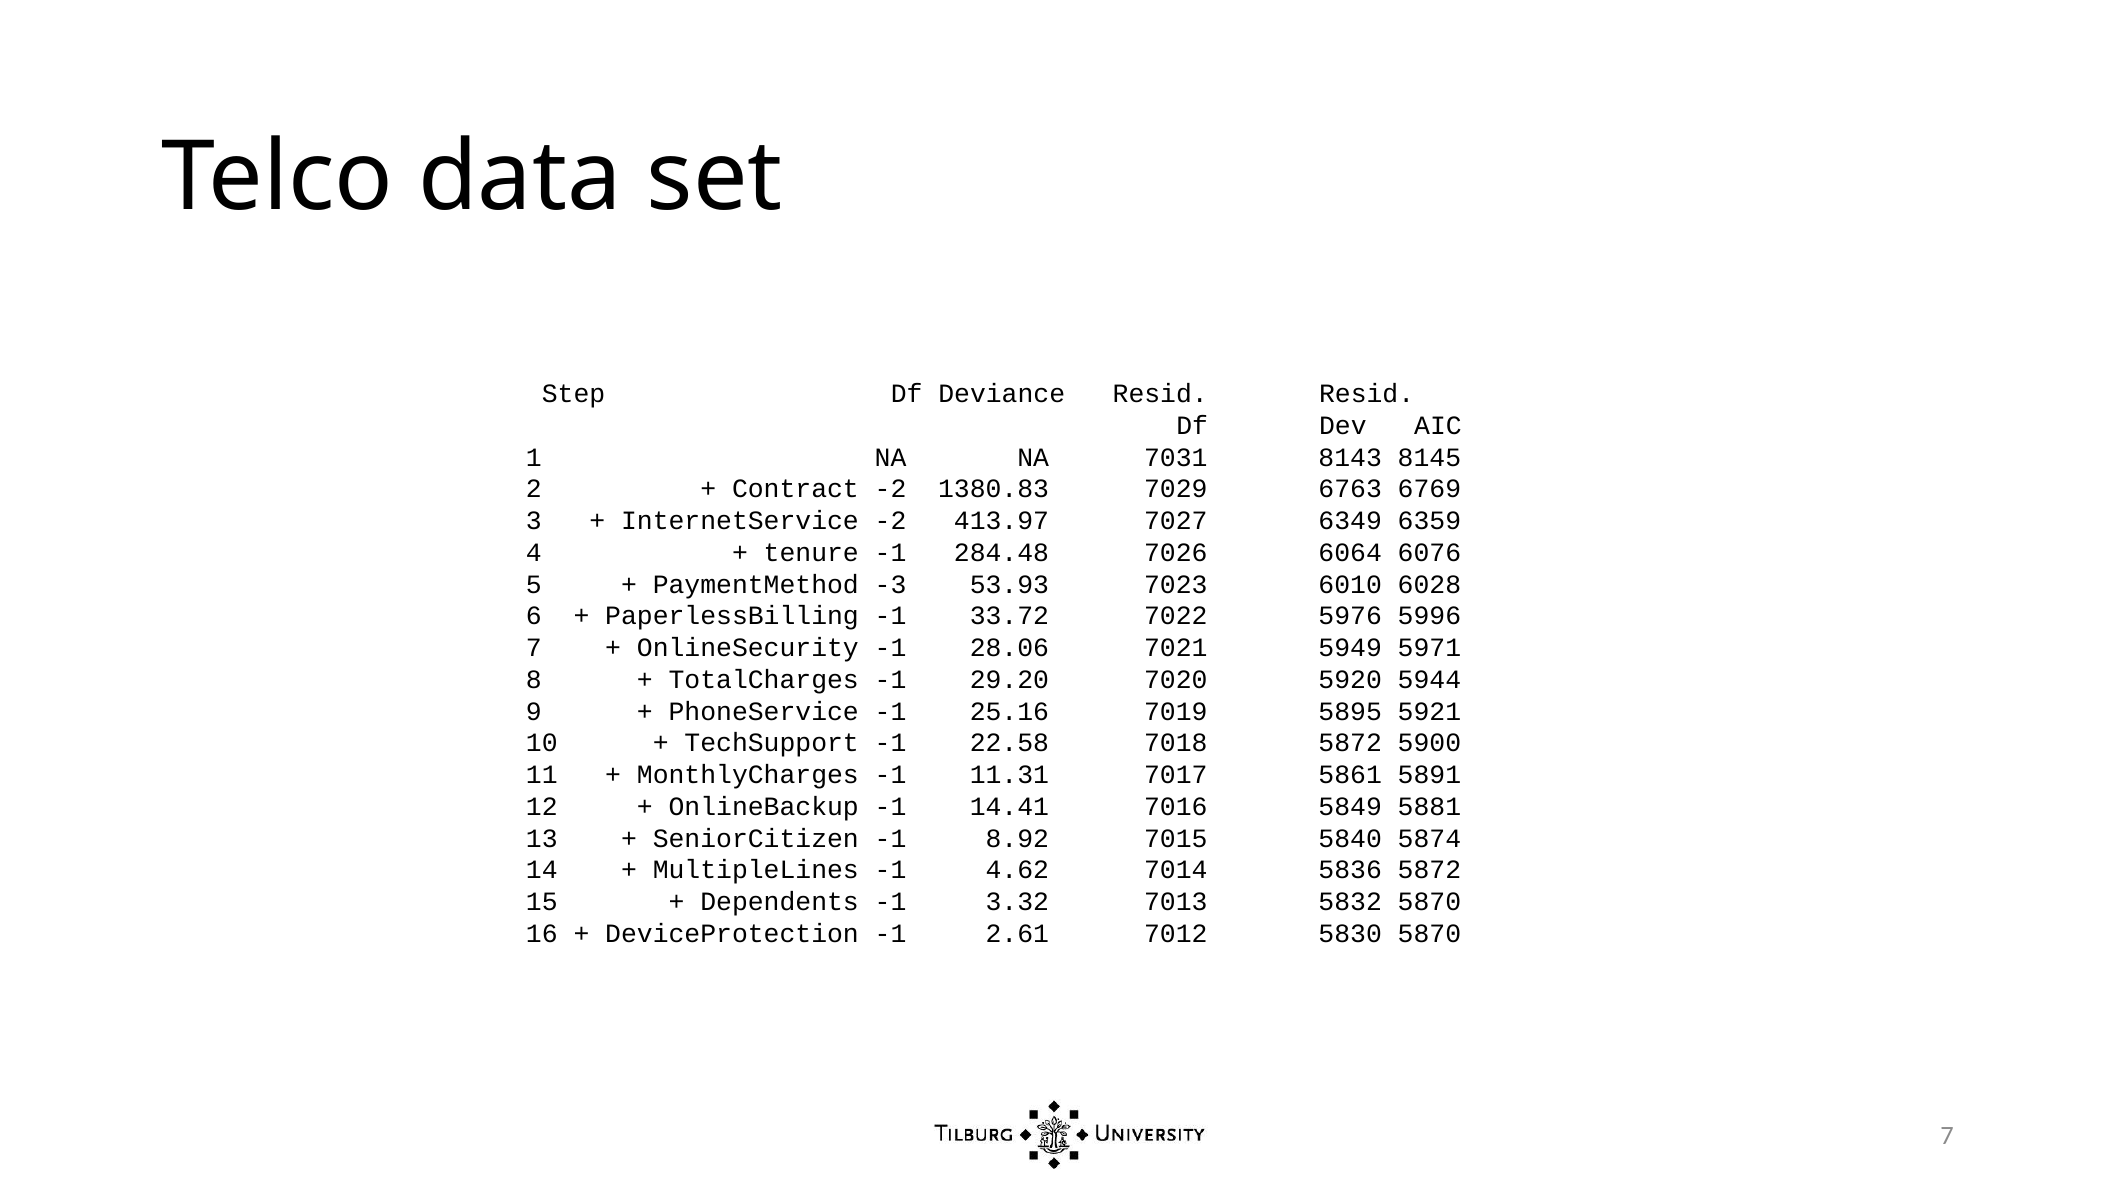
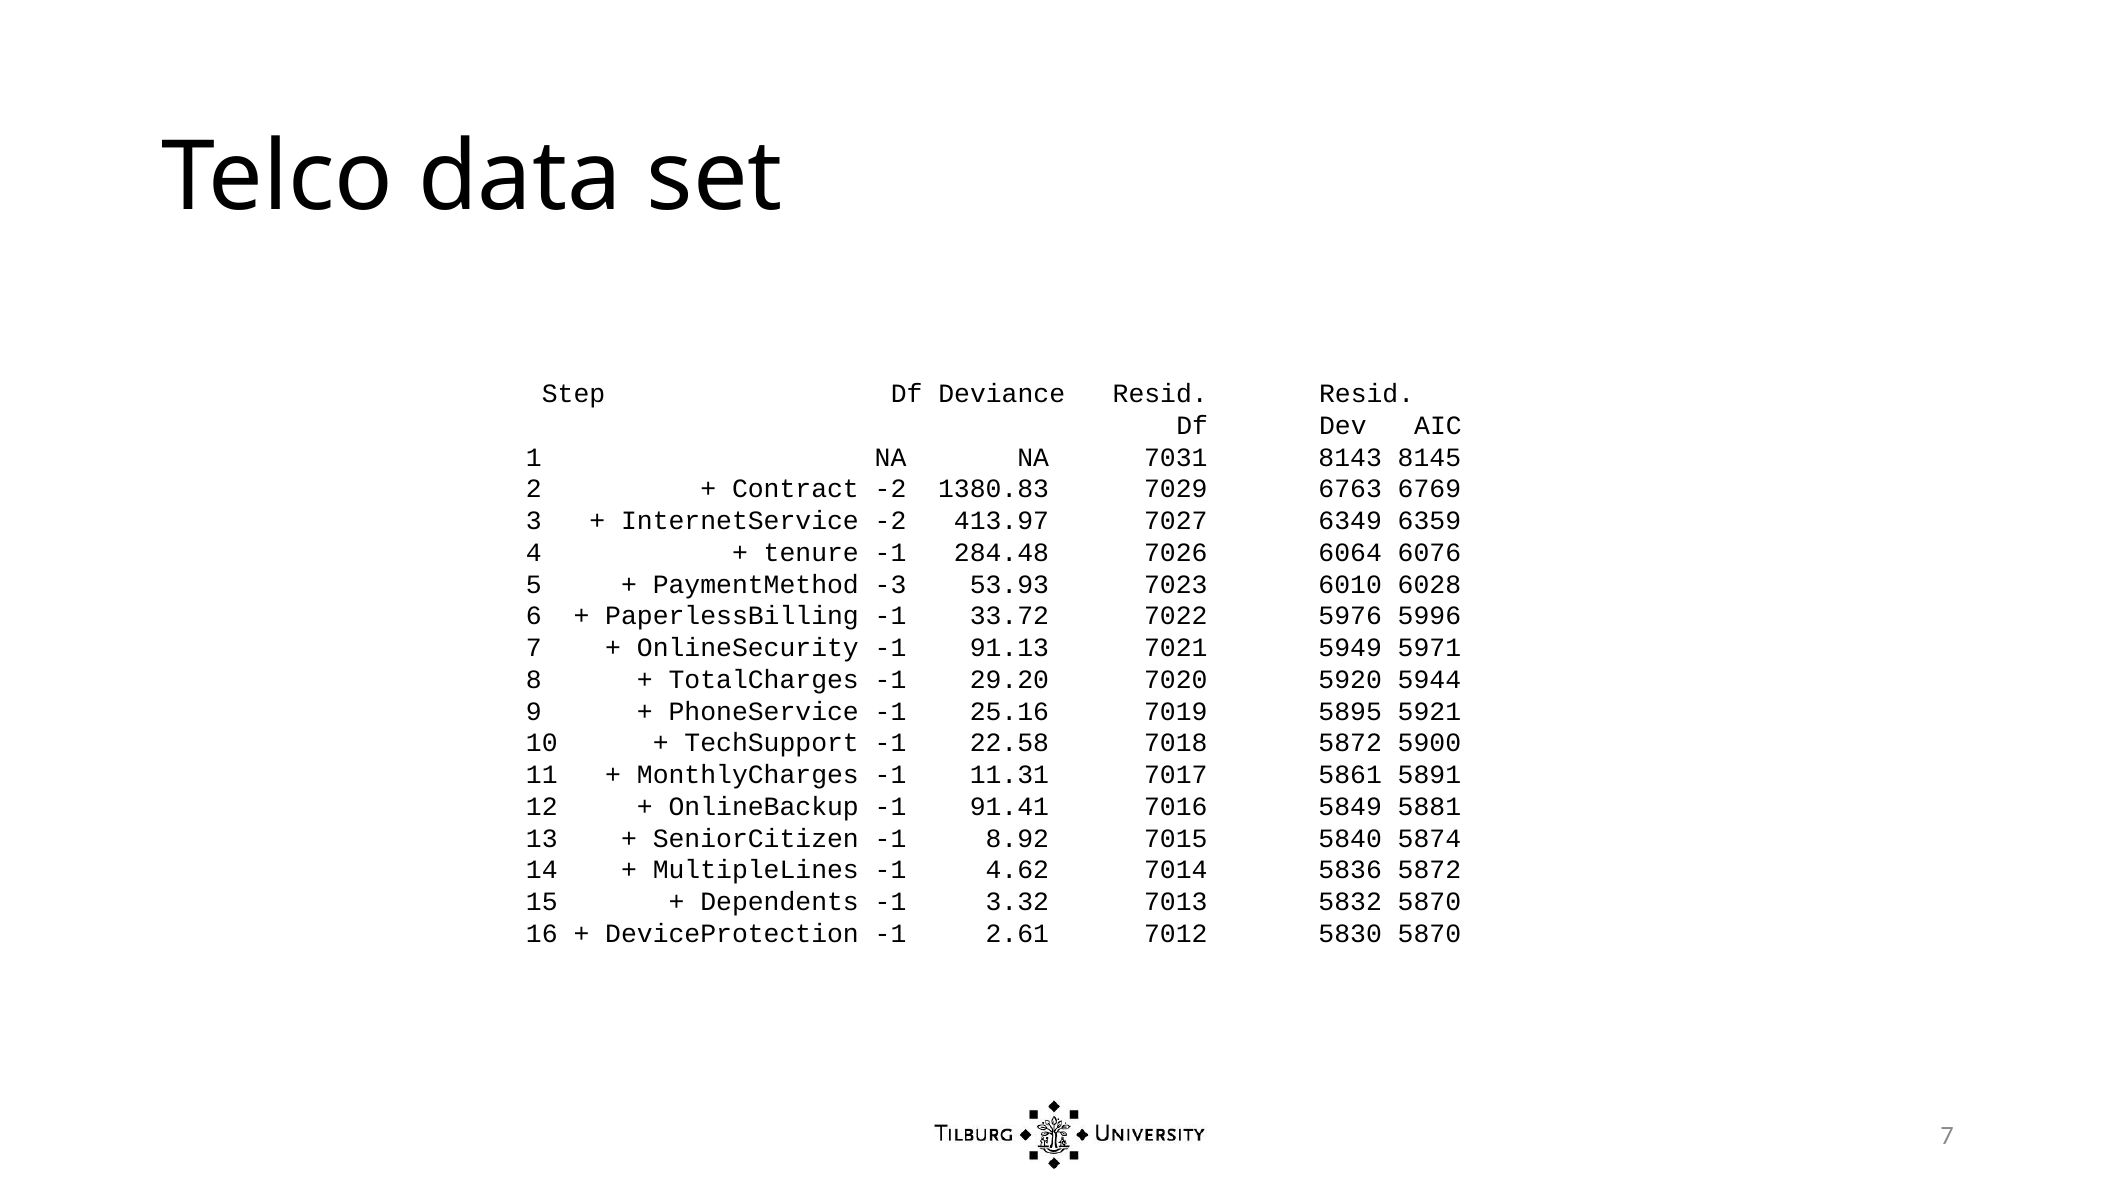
28.06: 28.06 -> 91.13
14.41: 14.41 -> 91.41
